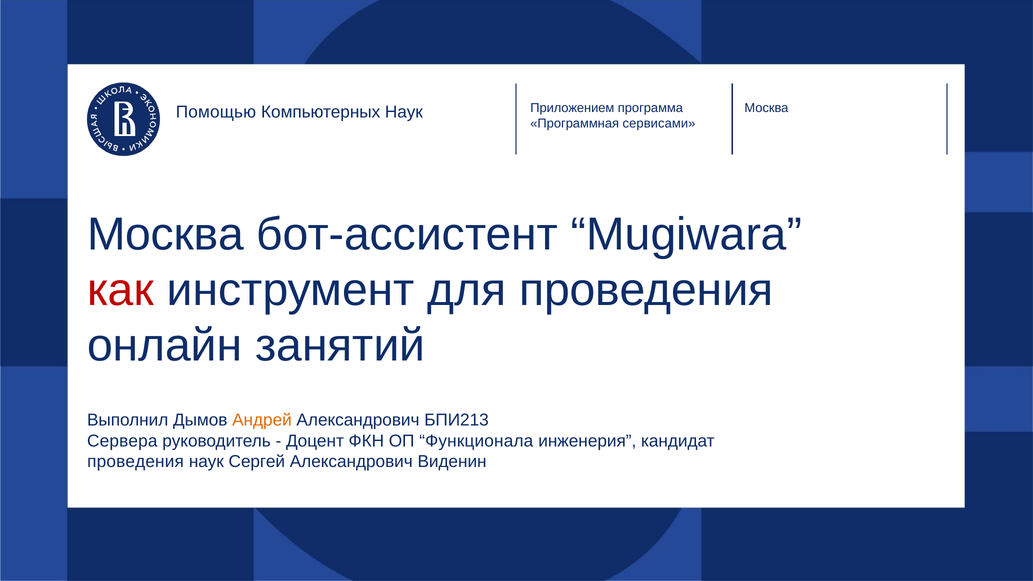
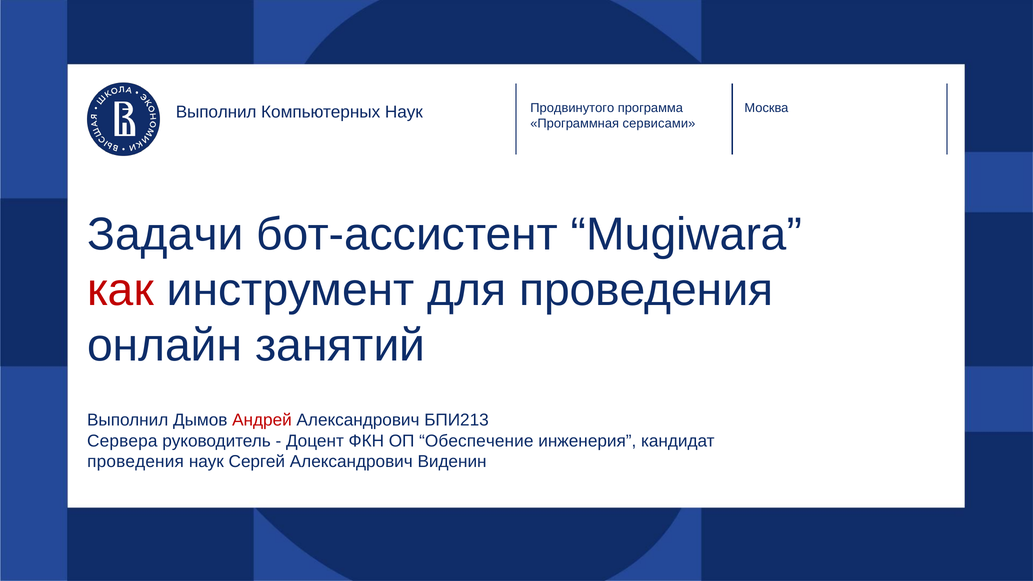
Помощью at (216, 112): Помощью -> Выполнил
Приложением: Приложением -> Продвинутого
Москва at (166, 235): Москва -> Задачи
Андрей colour: orange -> red
Функционала: Функционала -> Обеспечение
